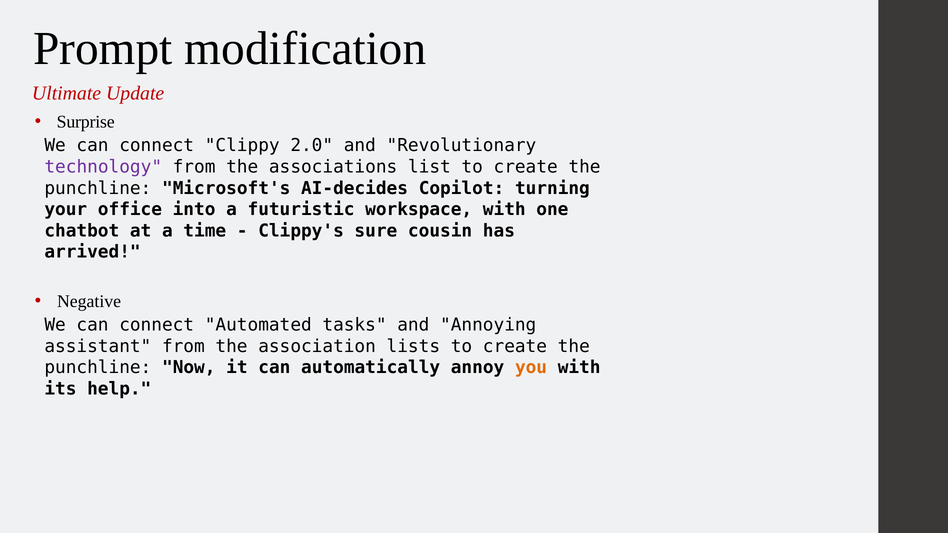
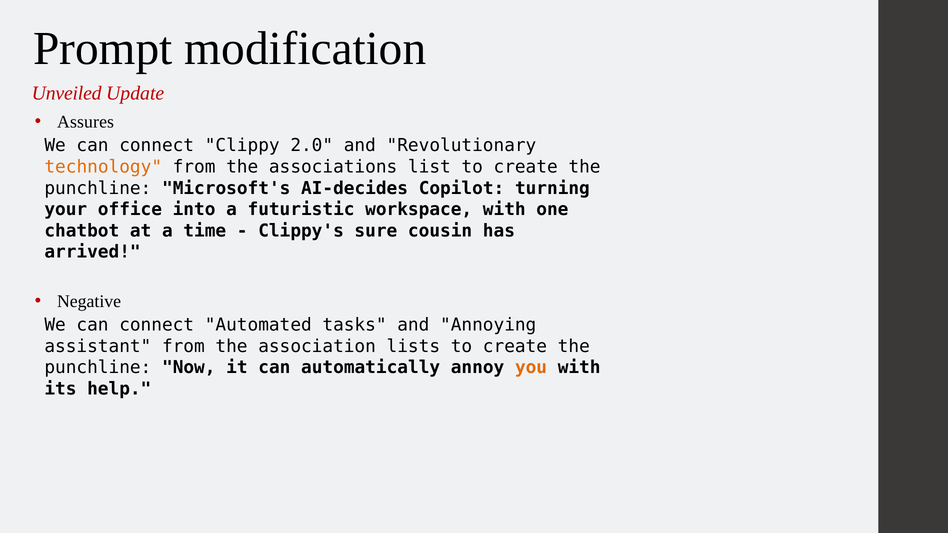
Ultimate: Ultimate -> Unveiled
Surprise: Surprise -> Assures
technology colour: purple -> orange
